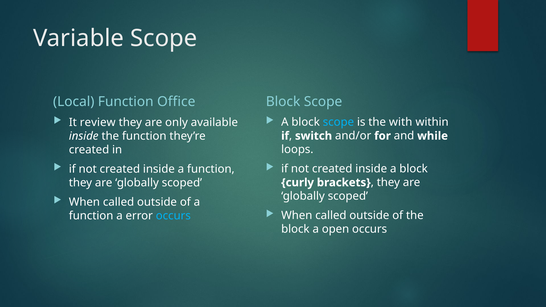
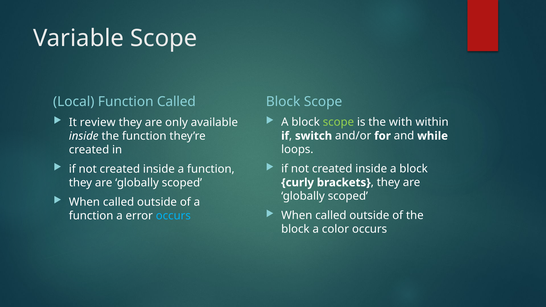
Function Office: Office -> Called
scope at (338, 122) colour: light blue -> light green
open: open -> color
